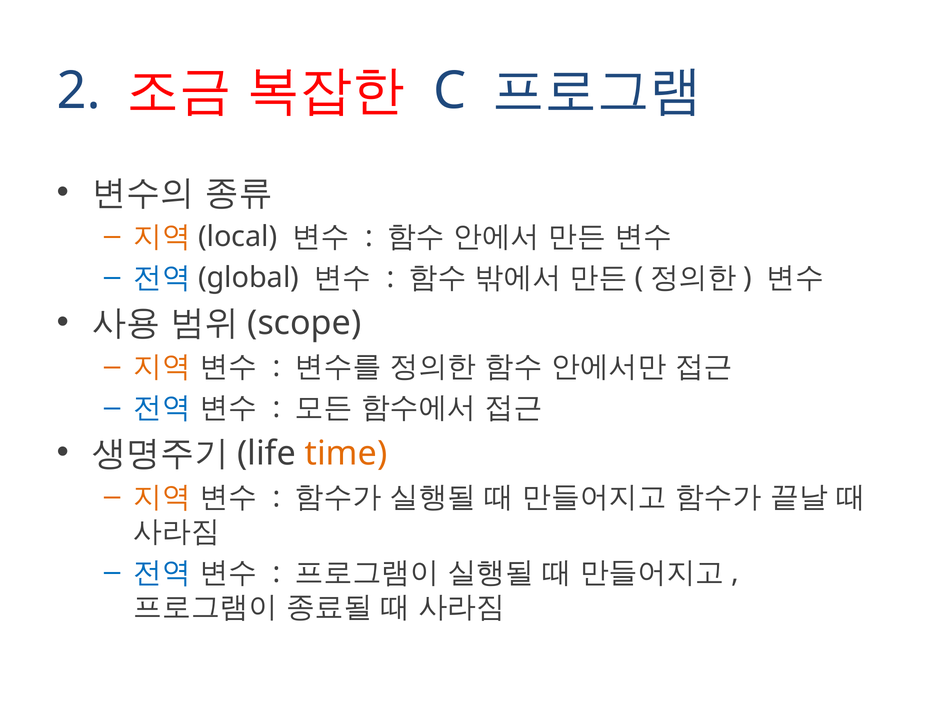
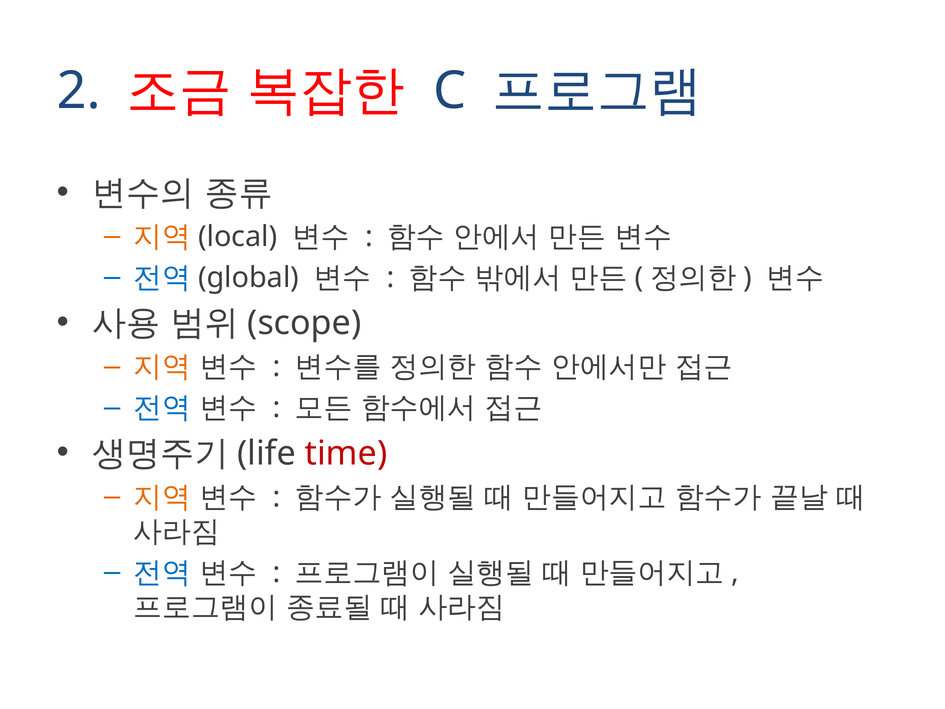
time colour: orange -> red
